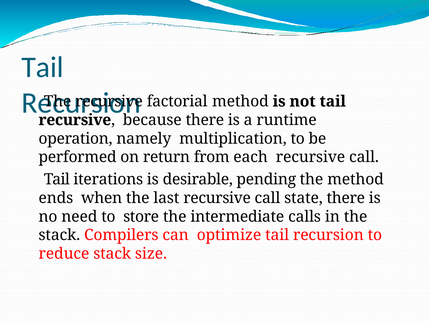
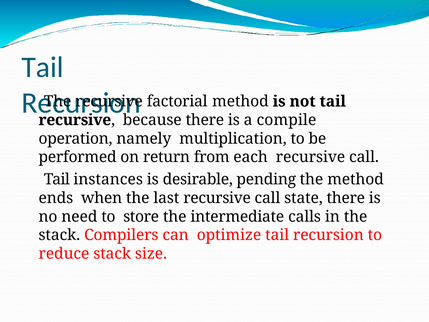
runtime: runtime -> compile
iterations: iterations -> instances
